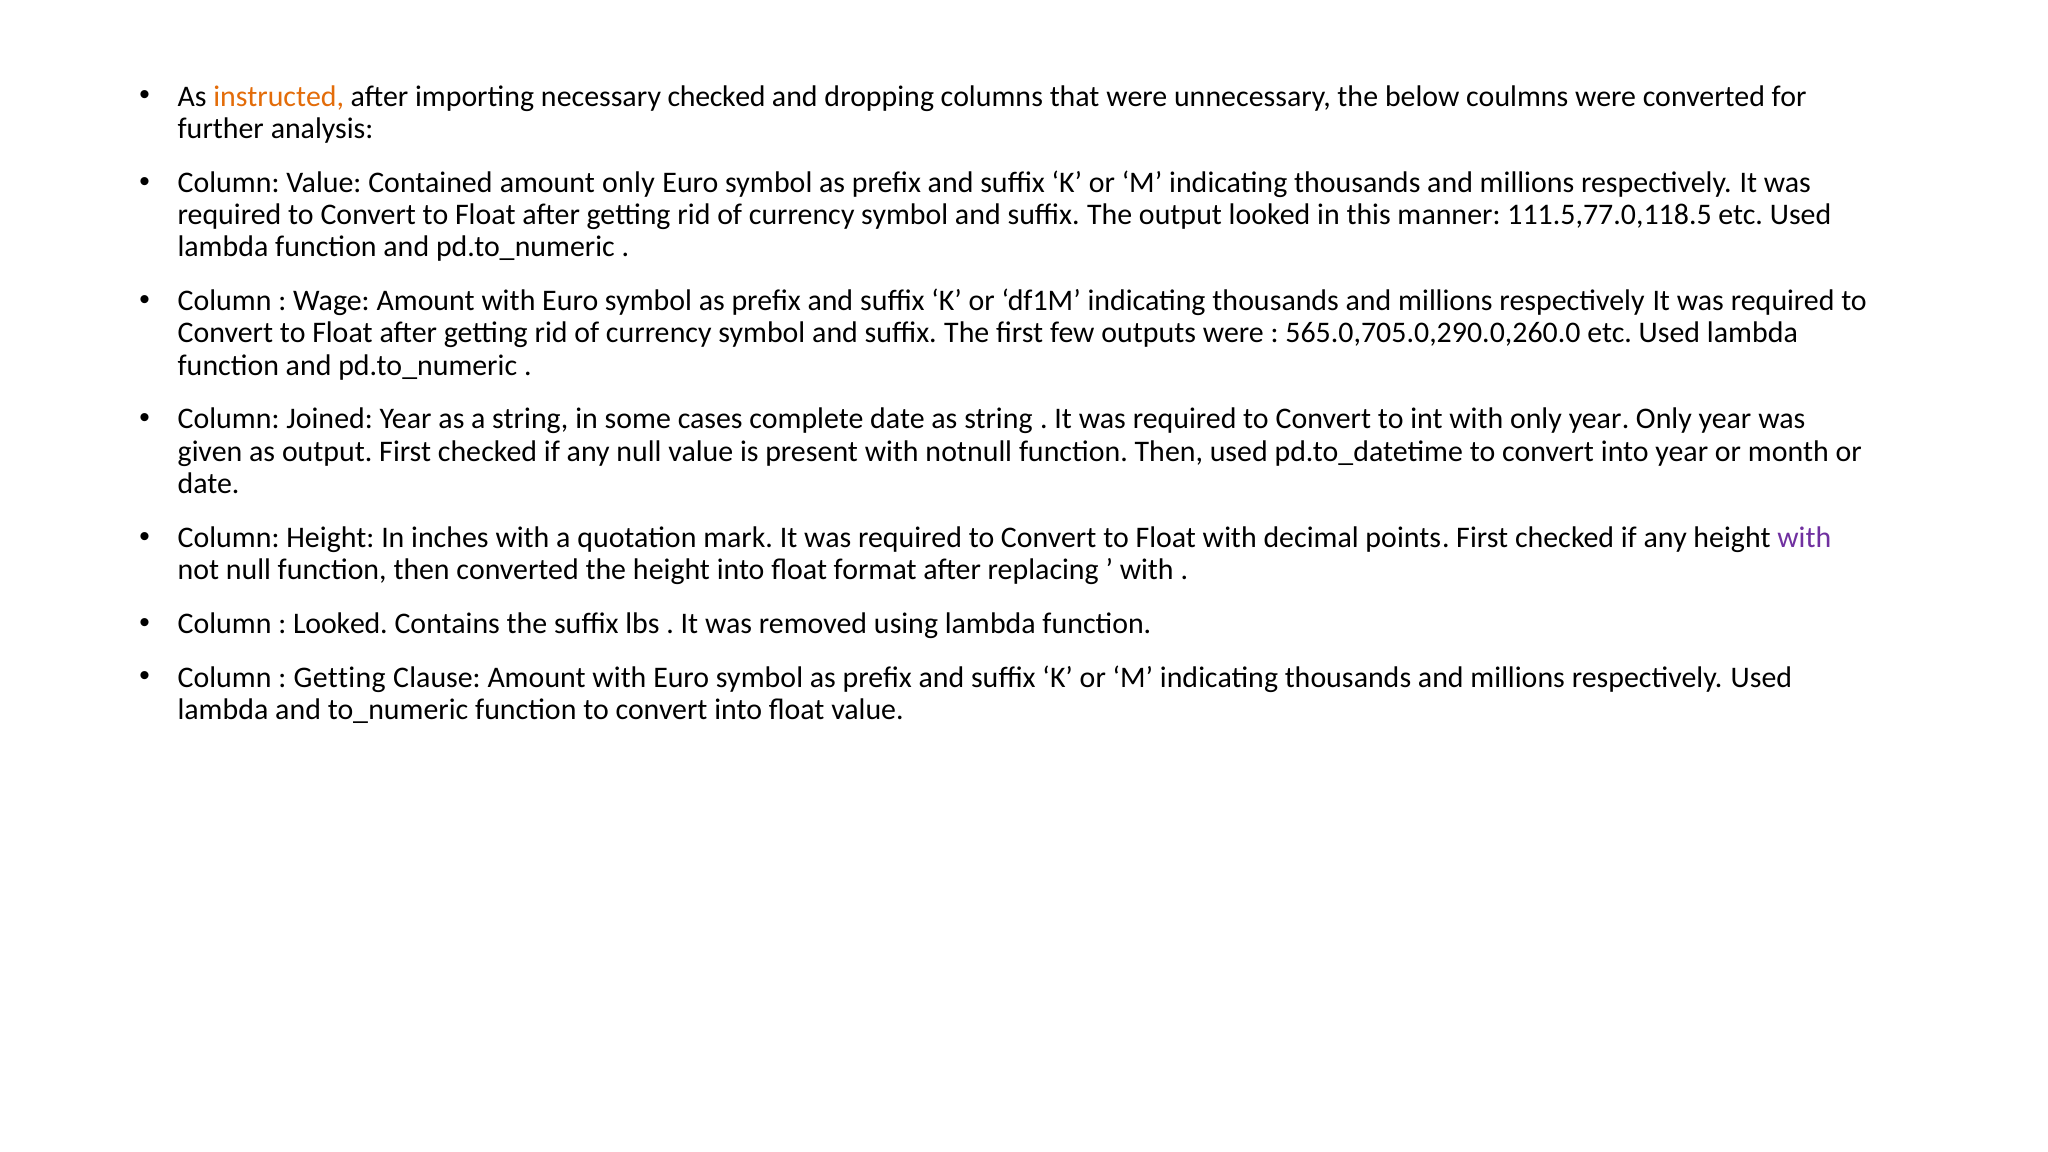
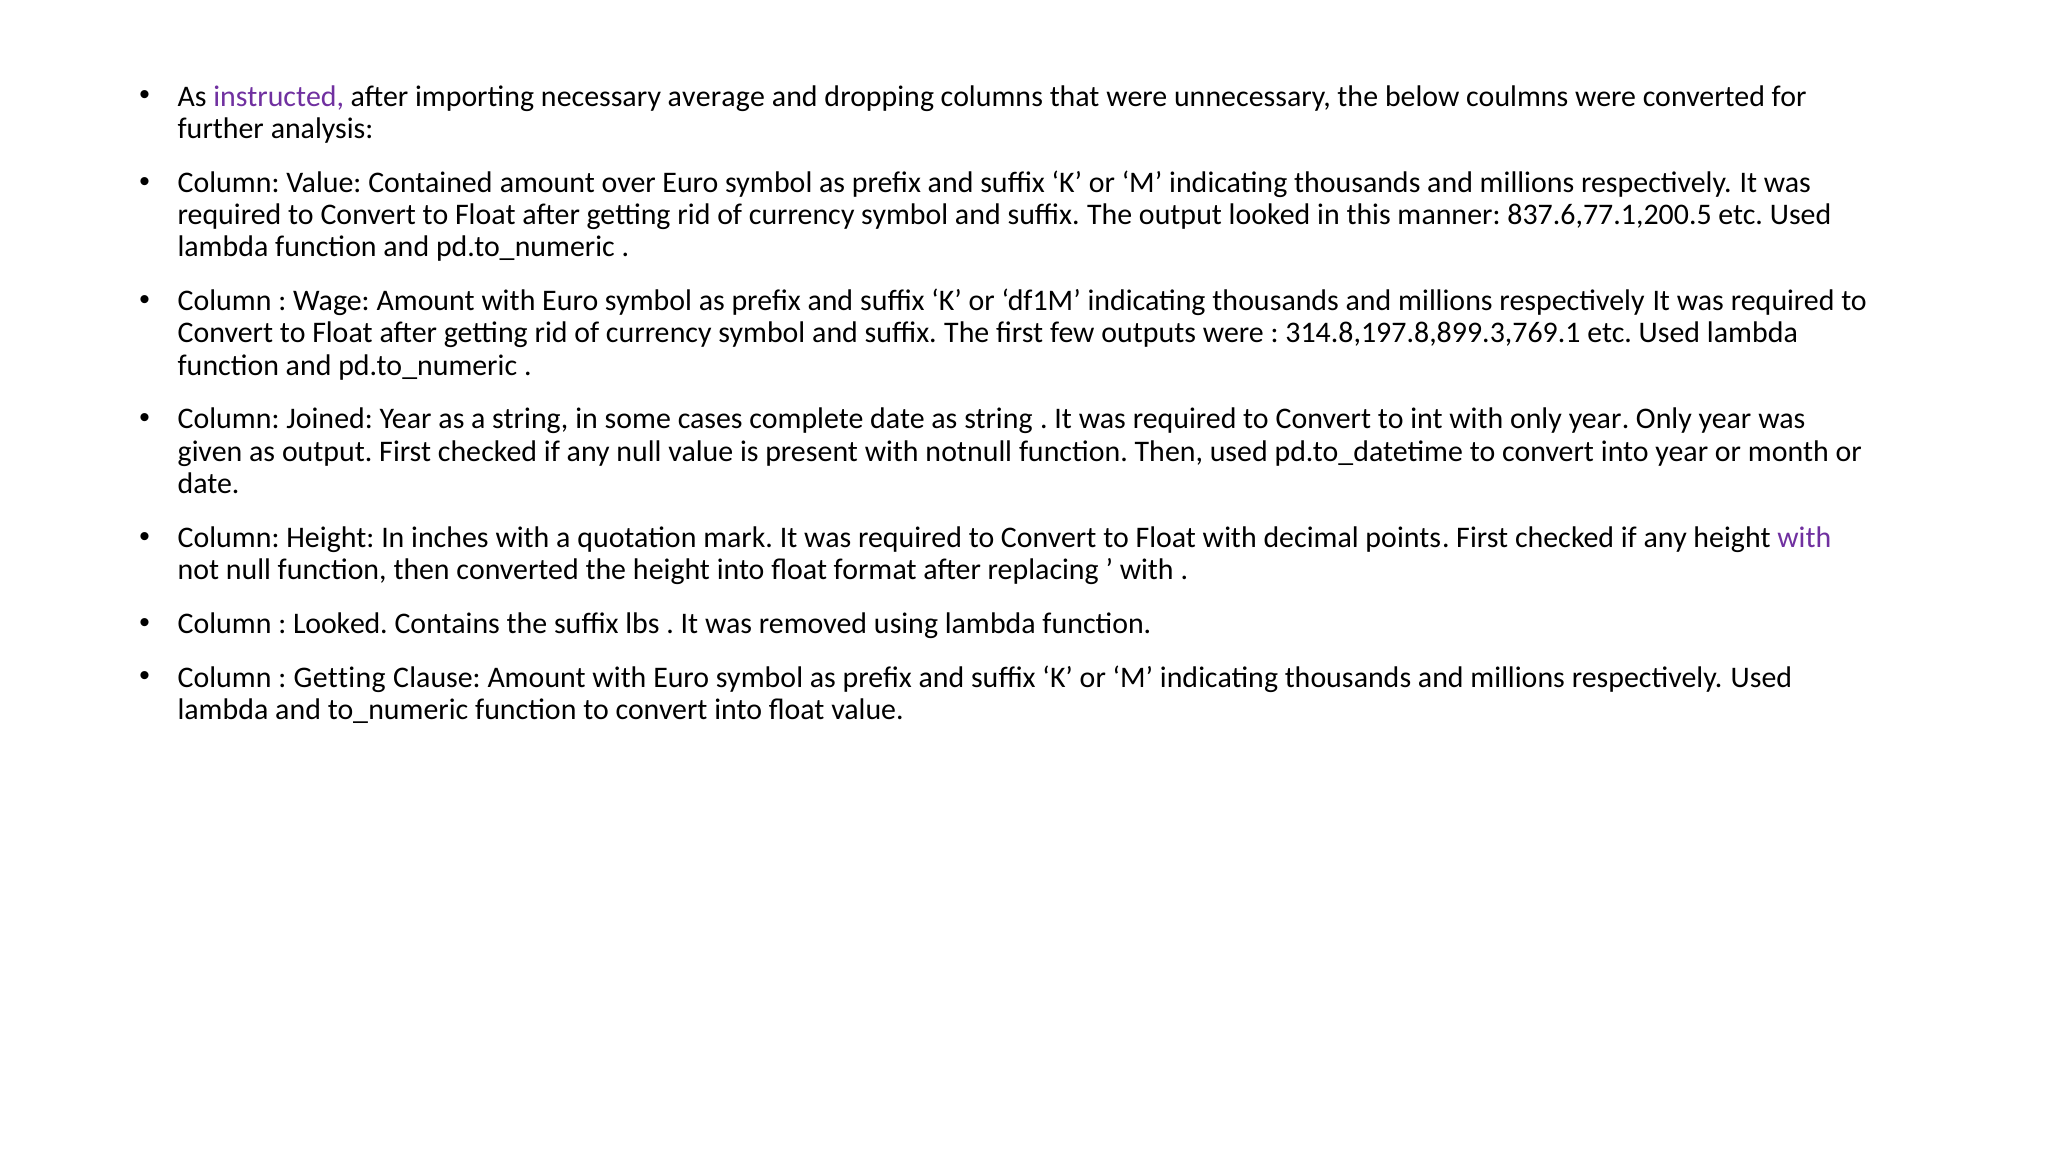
instructed colour: orange -> purple
necessary checked: checked -> average
amount only: only -> over
111.5,77.0,118.5: 111.5,77.0,118.5 -> 837.6,77.1,200.5
565.0,705.0,290.0,260.0: 565.0,705.0,290.0,260.0 -> 314.8,197.8,899.3,769.1
